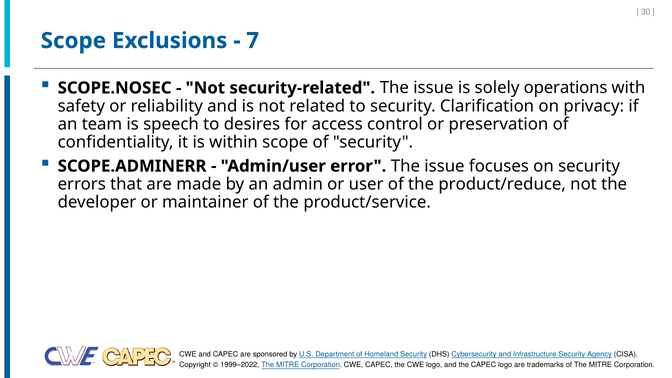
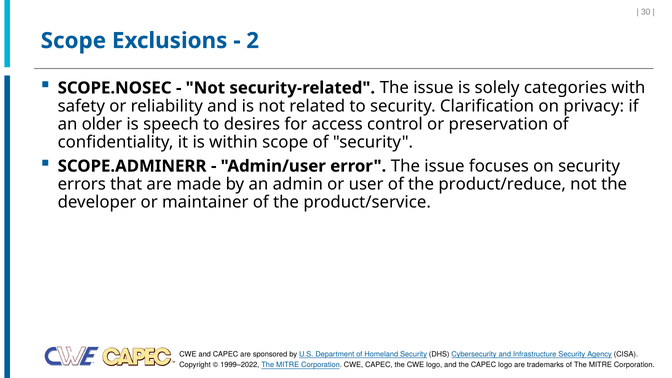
7: 7 -> 2
operations: operations -> categories
team: team -> older
